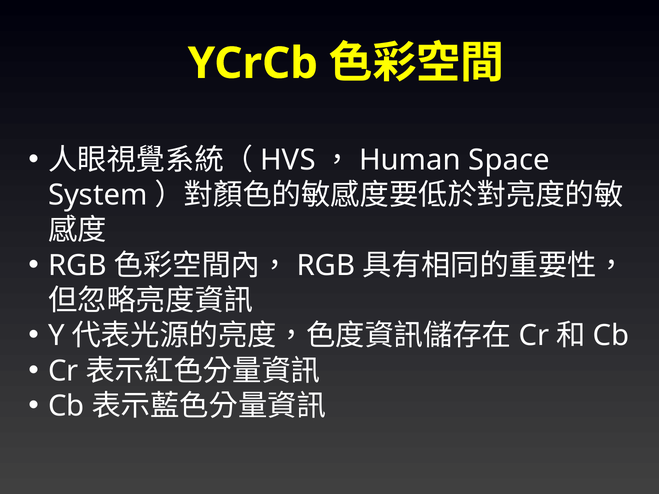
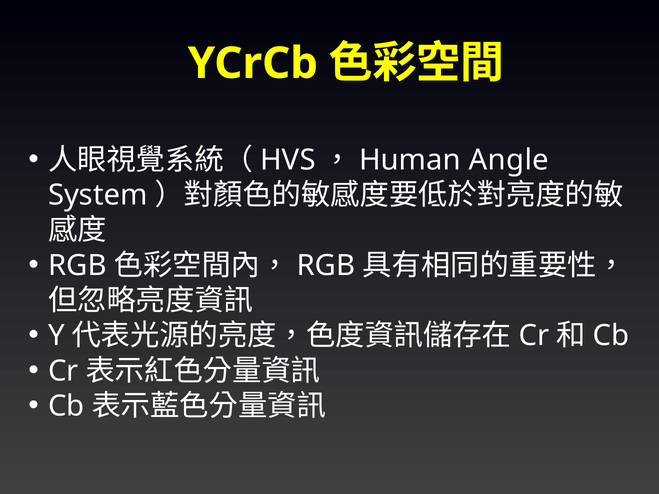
Space: Space -> Angle
